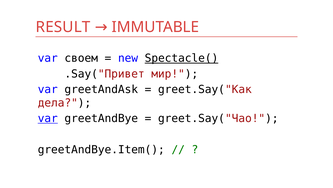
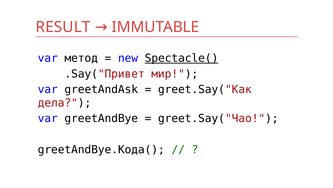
своем: своем -> метод
var at (48, 118) underline: present -> none
greetAndBye.Item(: greetAndBye.Item( -> greetAndBye.Кода(
